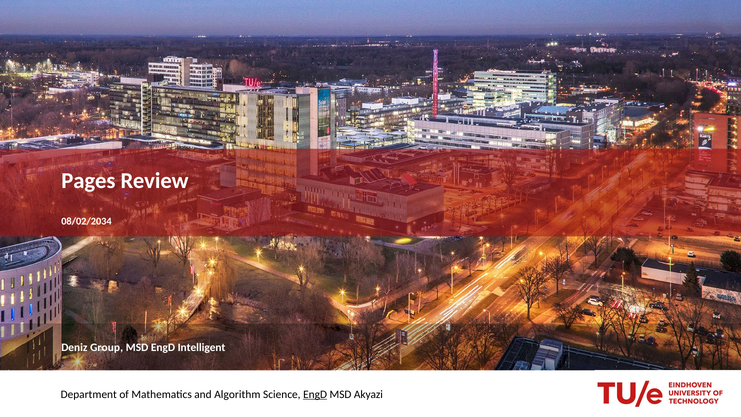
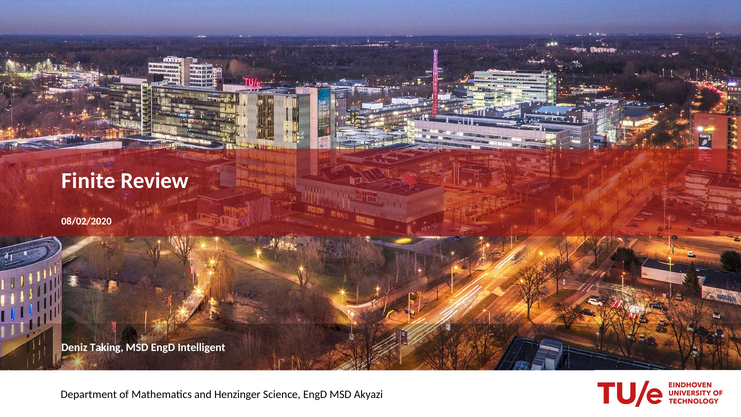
Pages: Pages -> Finite
08/02/2034: 08/02/2034 -> 08/02/2020
Group: Group -> Taking
Algorithm: Algorithm -> Henzinger
EngD at (315, 394) underline: present -> none
